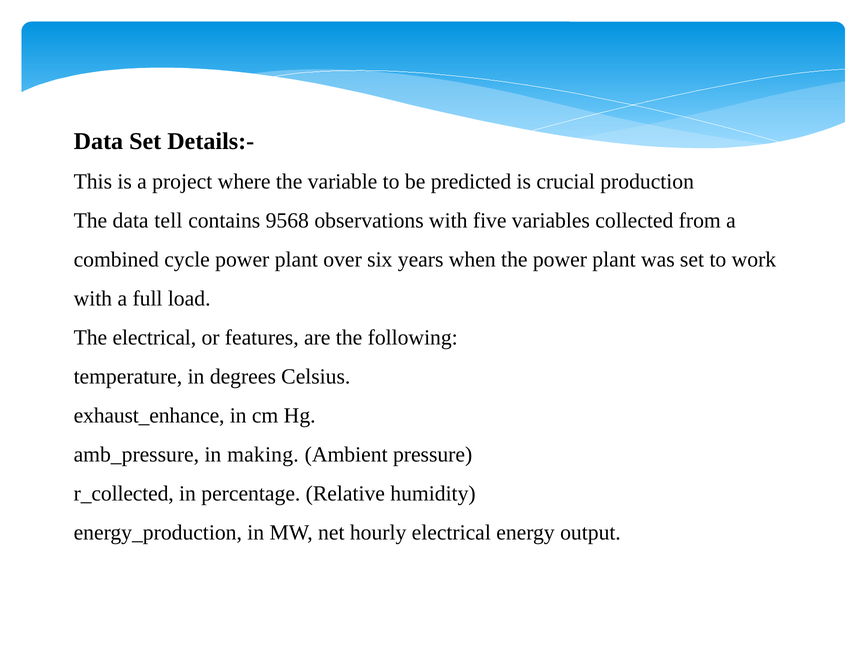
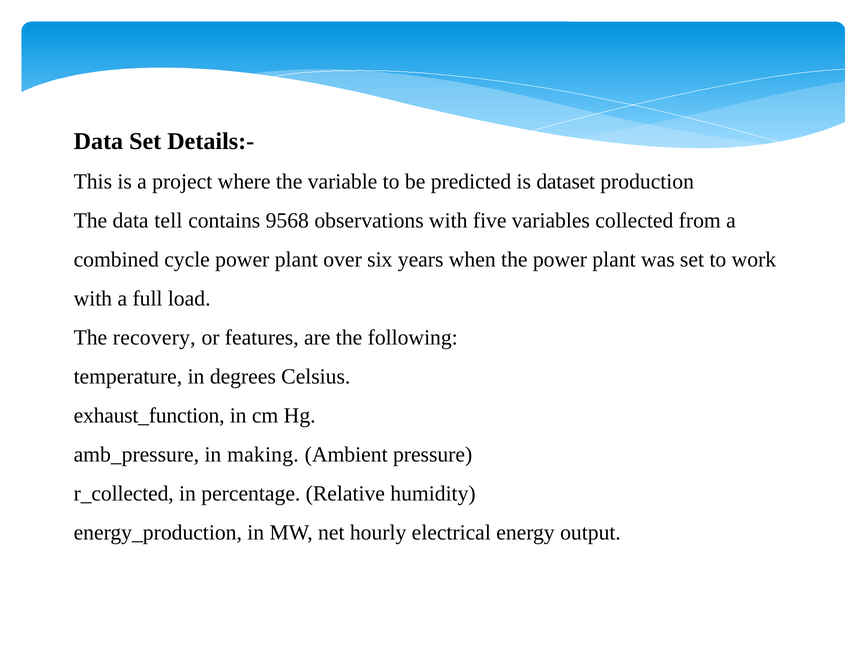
crucial: crucial -> dataset
The electrical: electrical -> recovery
exhaust_enhance: exhaust_enhance -> exhaust_function
